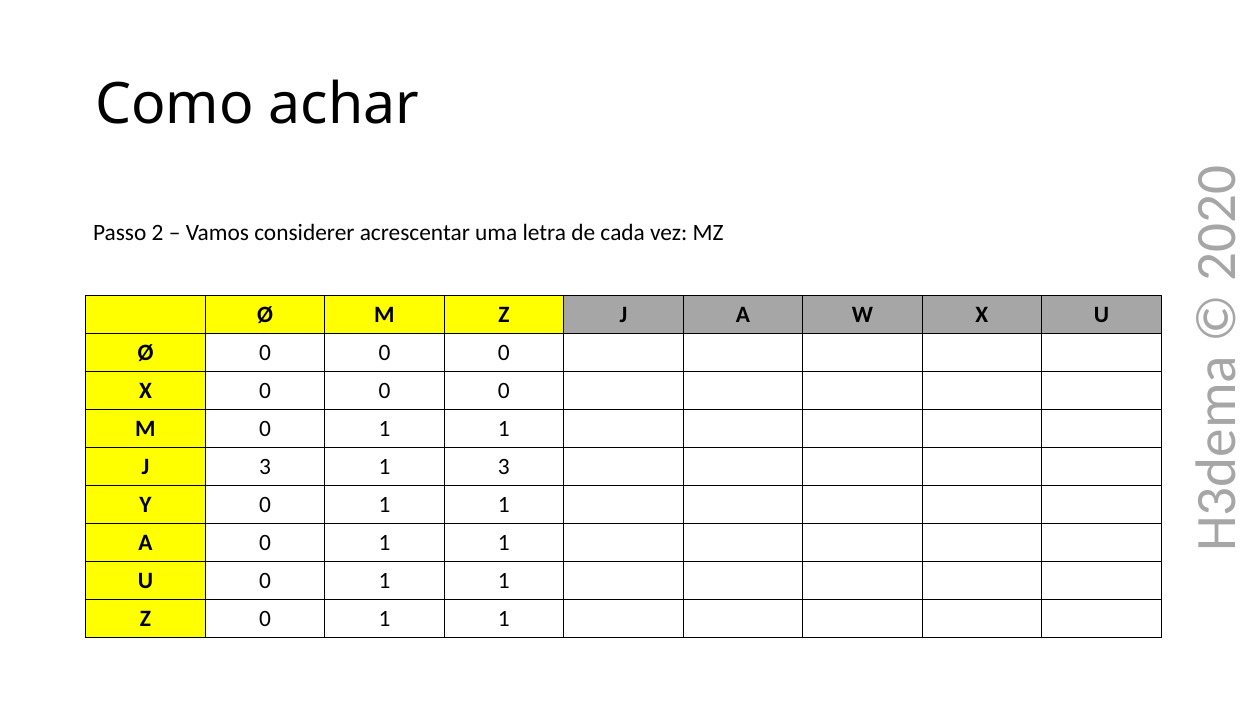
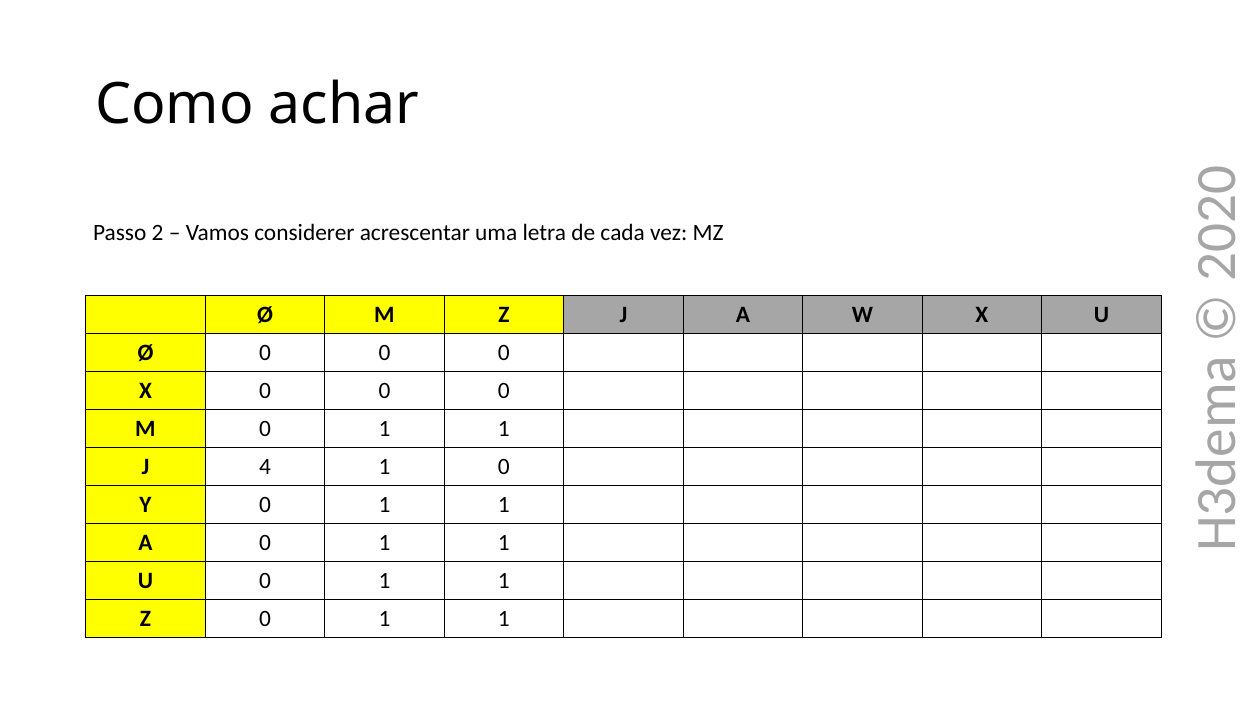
J 3: 3 -> 4
1 3: 3 -> 0
